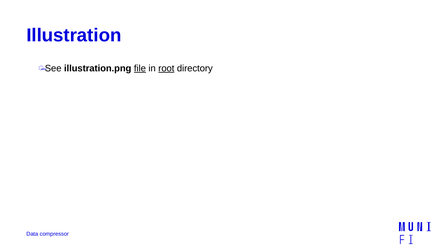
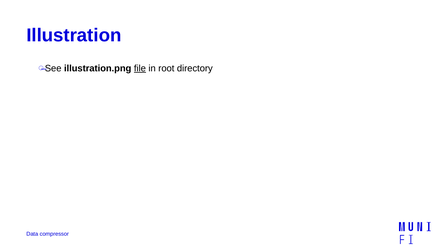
root underline: present -> none
